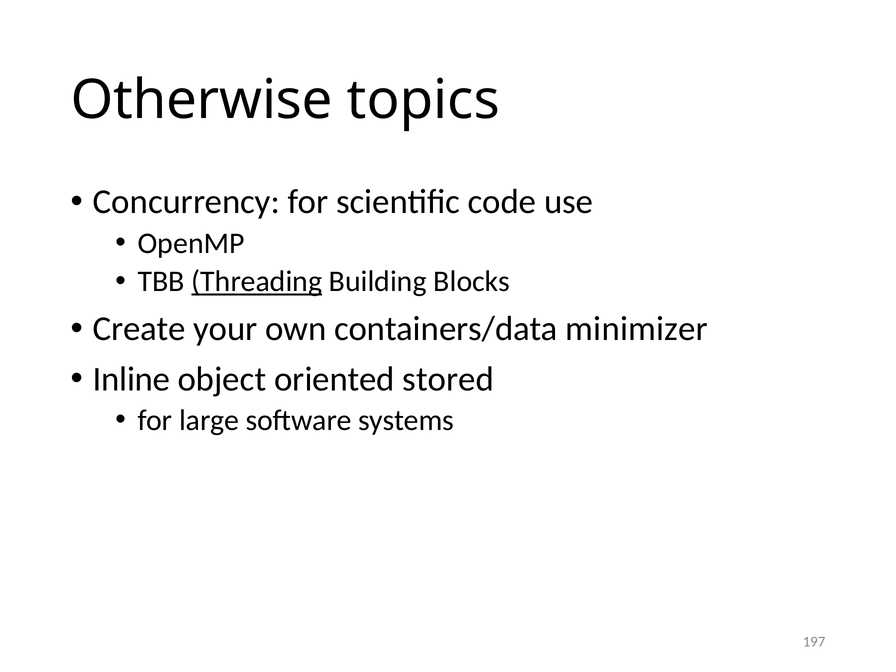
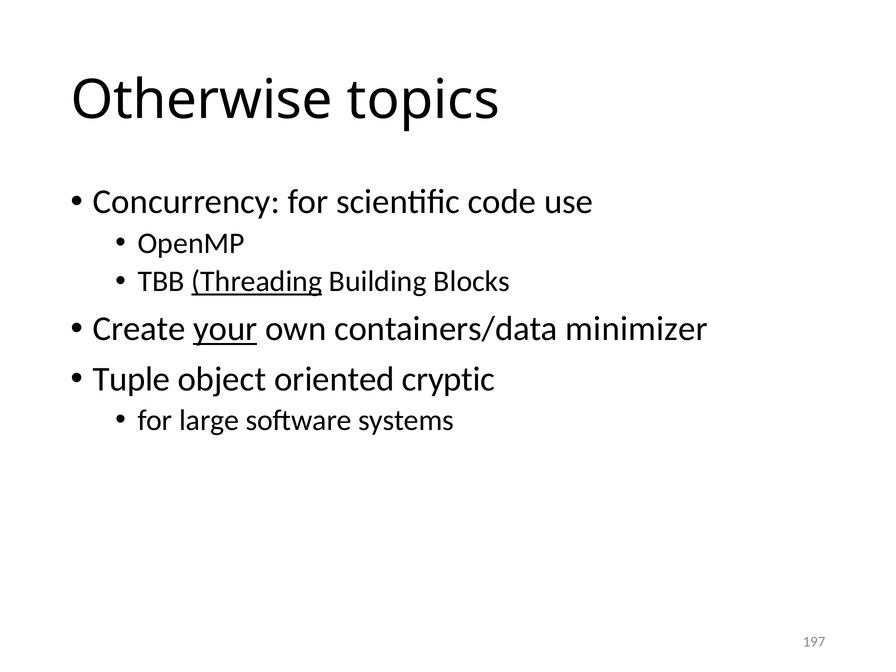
your underline: none -> present
Inline: Inline -> Tuple
stored: stored -> cryptic
